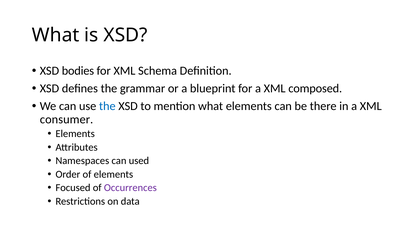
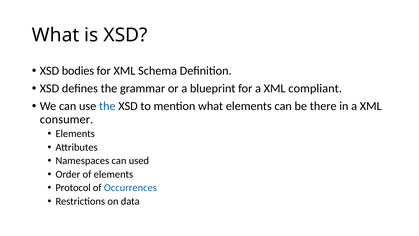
composed: composed -> compliant
Focused: Focused -> Protocol
Occurrences colour: purple -> blue
